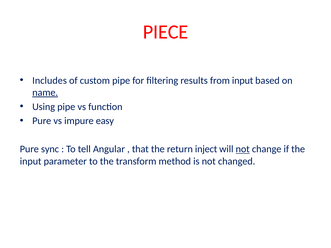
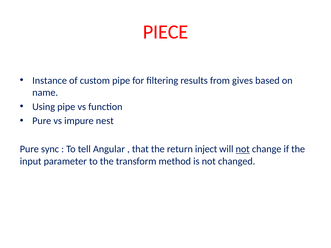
Includes: Includes -> Instance
from input: input -> gives
name underline: present -> none
easy: easy -> nest
